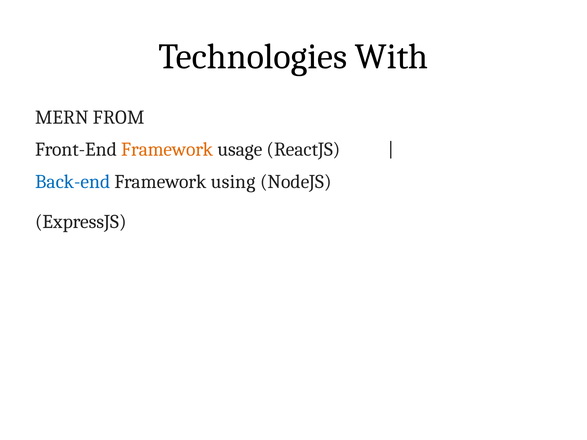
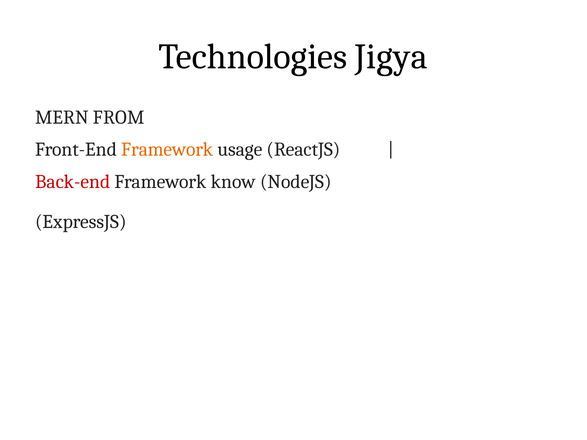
With: With -> Jigya
Back-end colour: blue -> red
using: using -> know
